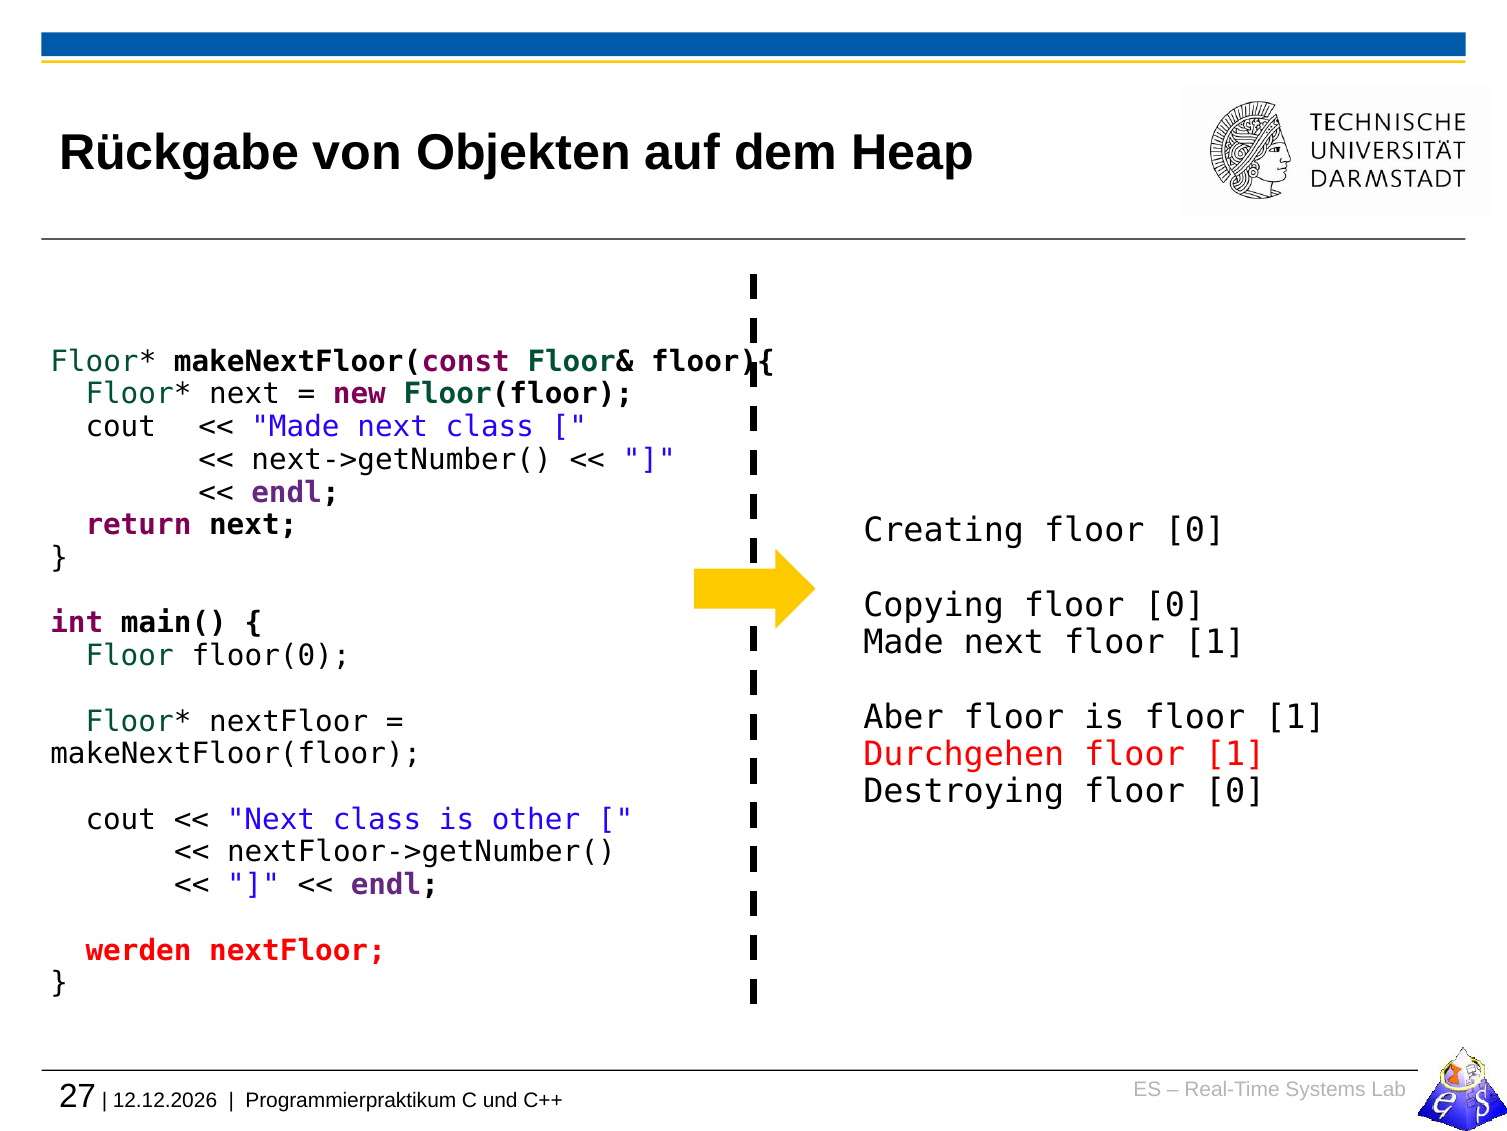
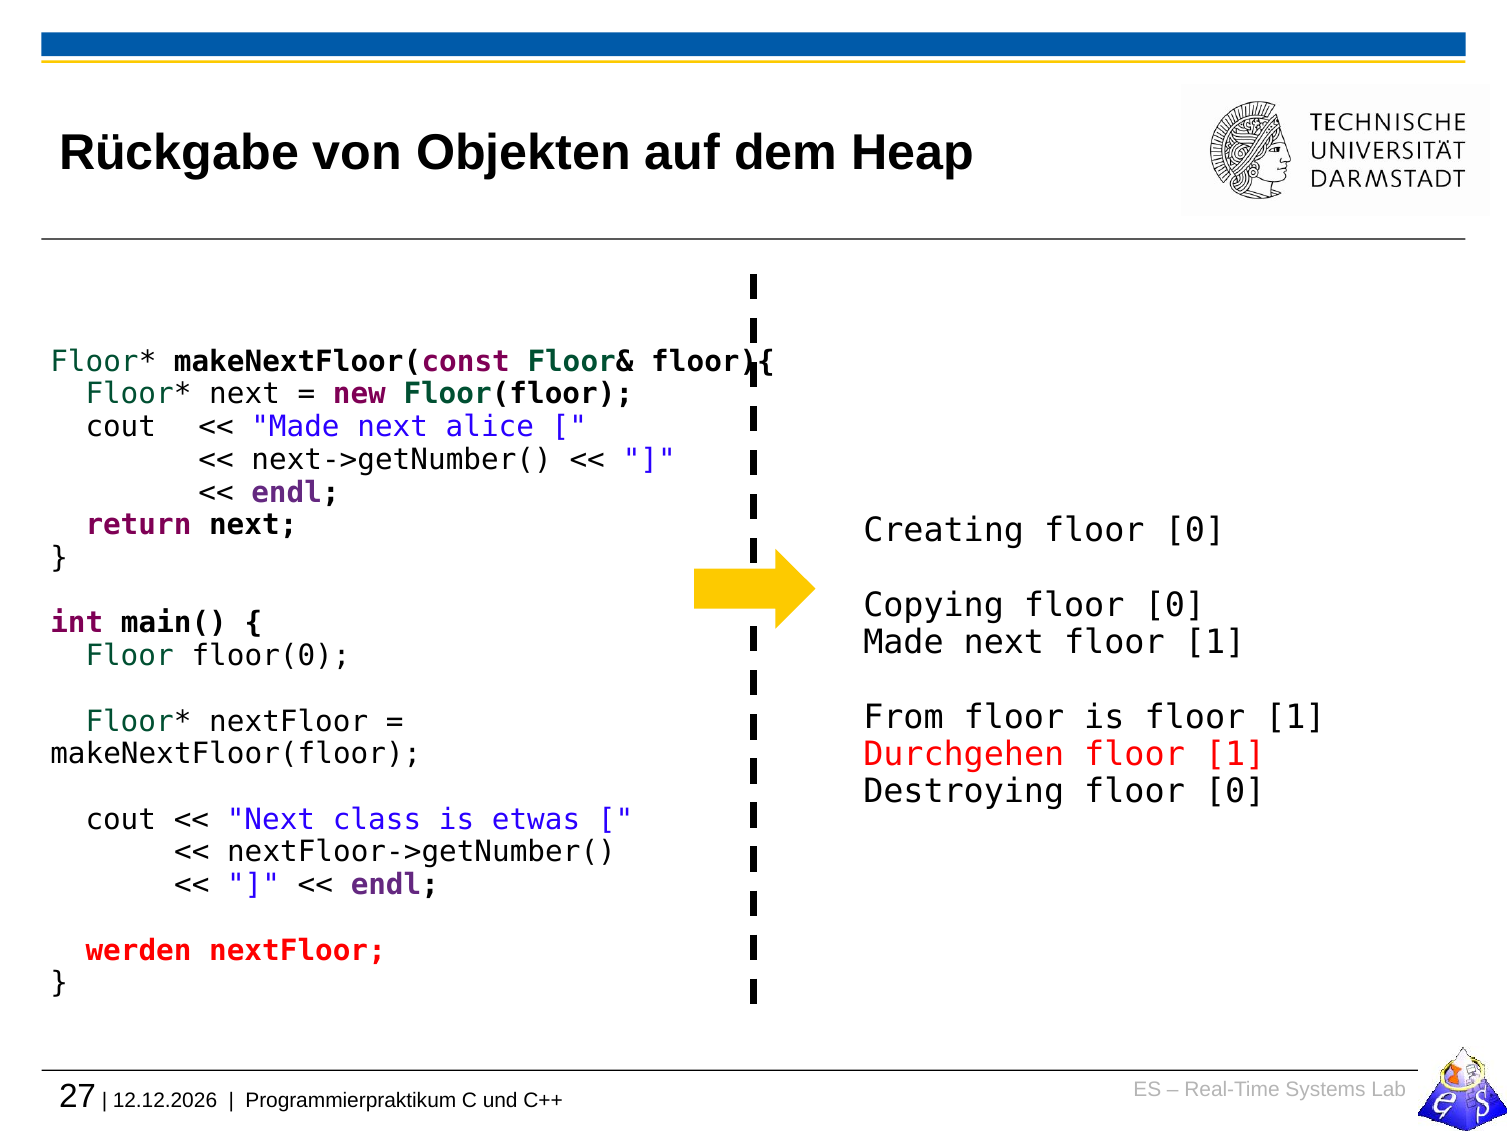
Made next class: class -> alice
Aber: Aber -> From
other: other -> etwas
